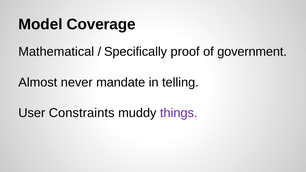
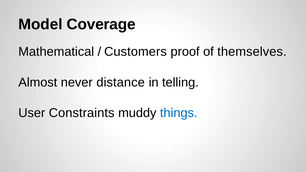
Specifically: Specifically -> Customers
government: government -> themselves
mandate: mandate -> distance
things colour: purple -> blue
